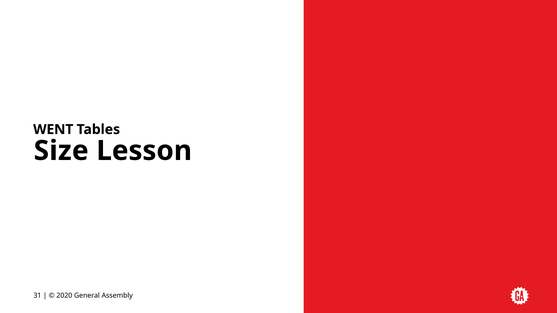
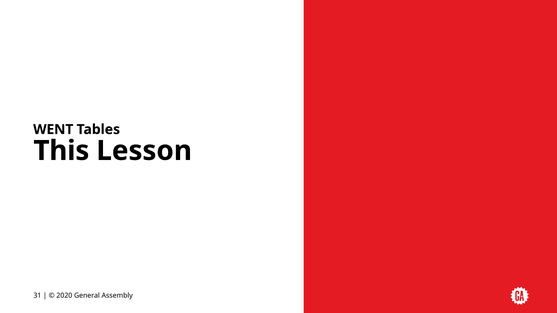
Size: Size -> This
